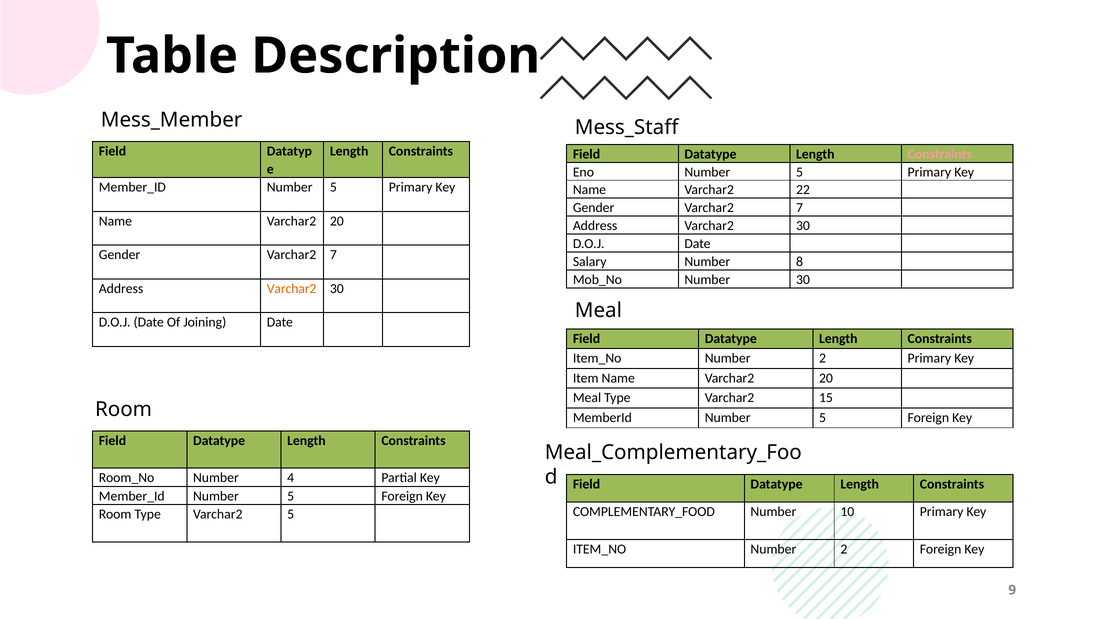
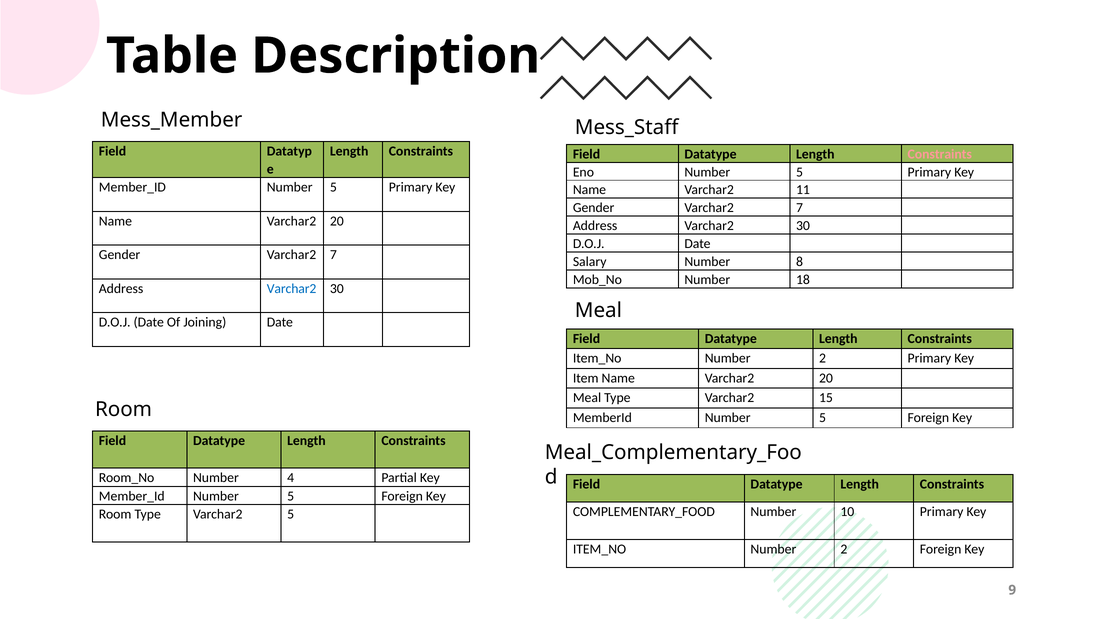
22: 22 -> 11
Number 30: 30 -> 18
Varchar2 at (292, 288) colour: orange -> blue
